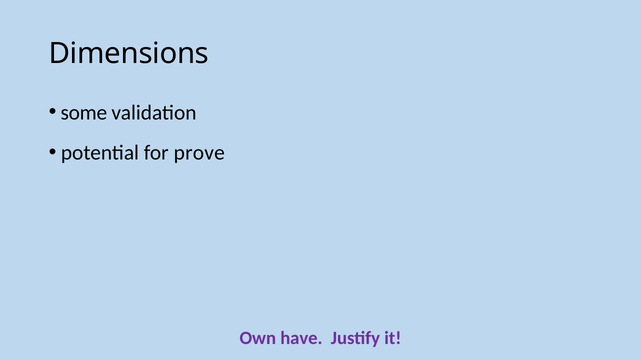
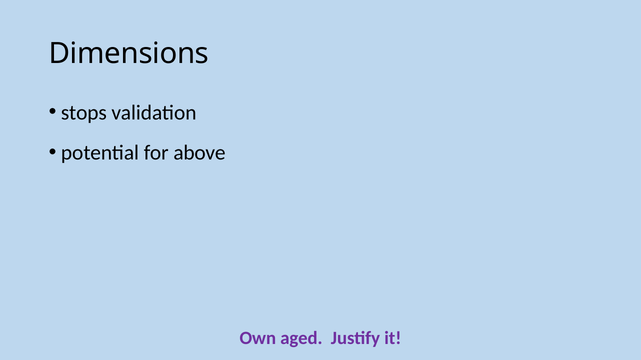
some: some -> stops
prove: prove -> above
have: have -> aged
